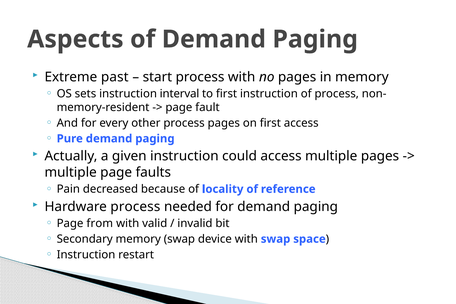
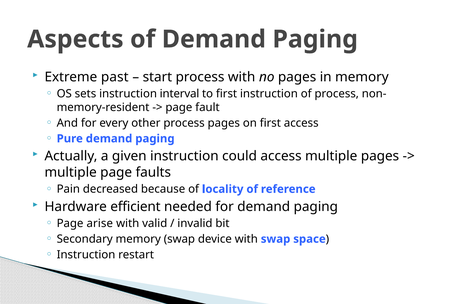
Hardware process: process -> efficient
from: from -> arise
